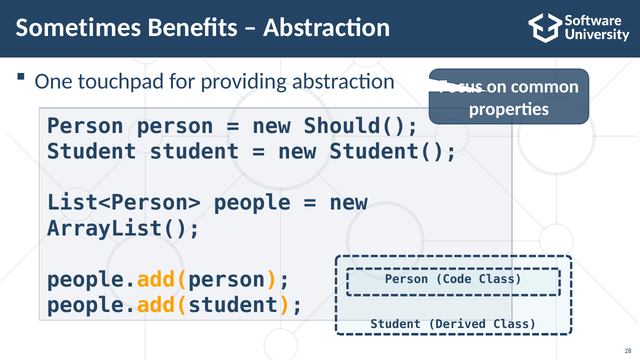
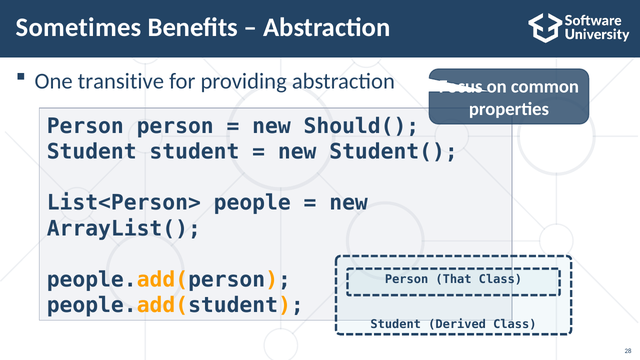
touchpad: touchpad -> transitive
Code: Code -> That
